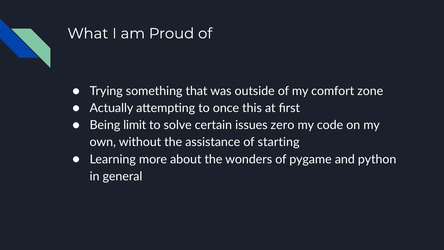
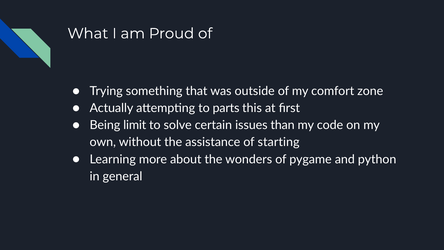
once: once -> parts
zero: zero -> than
